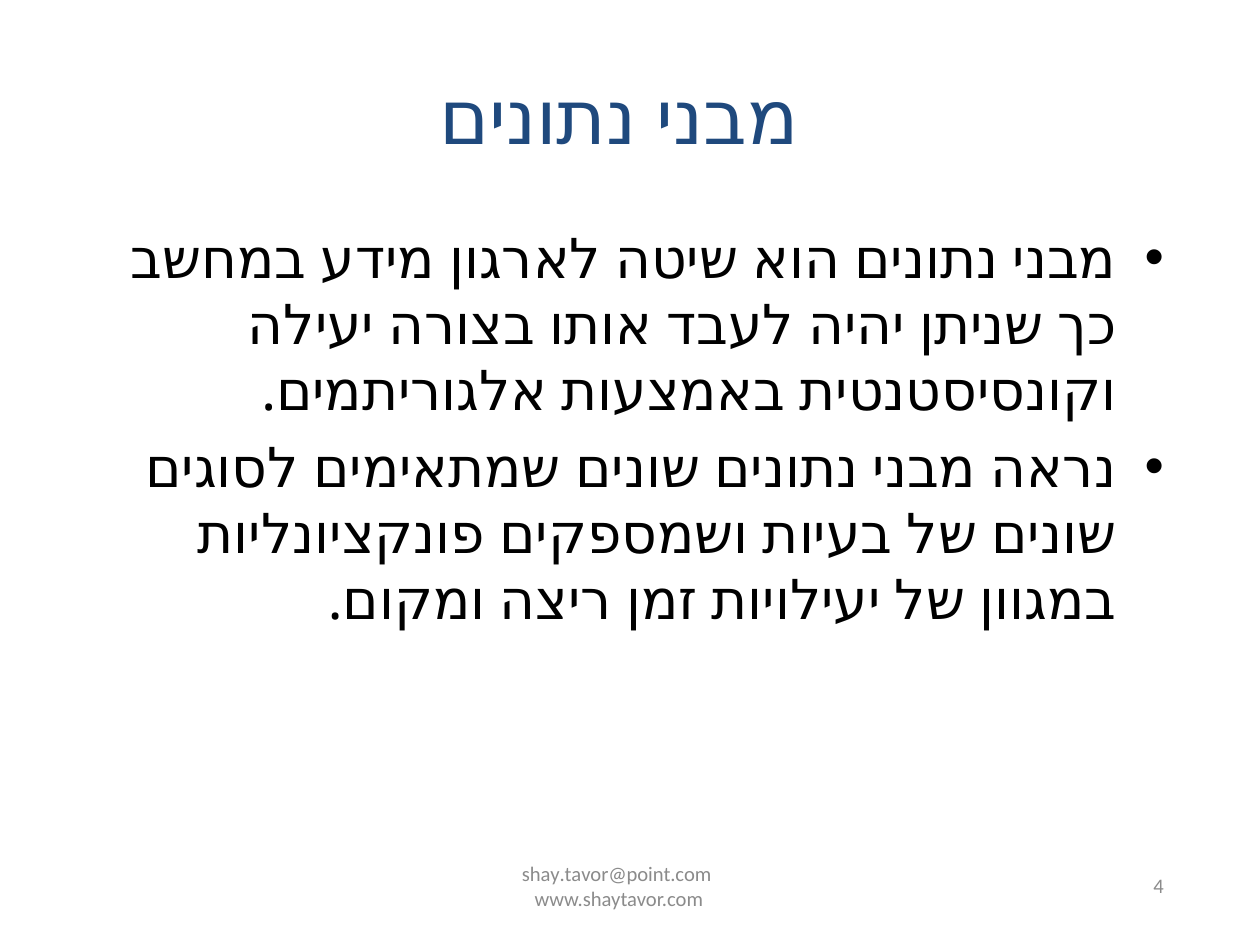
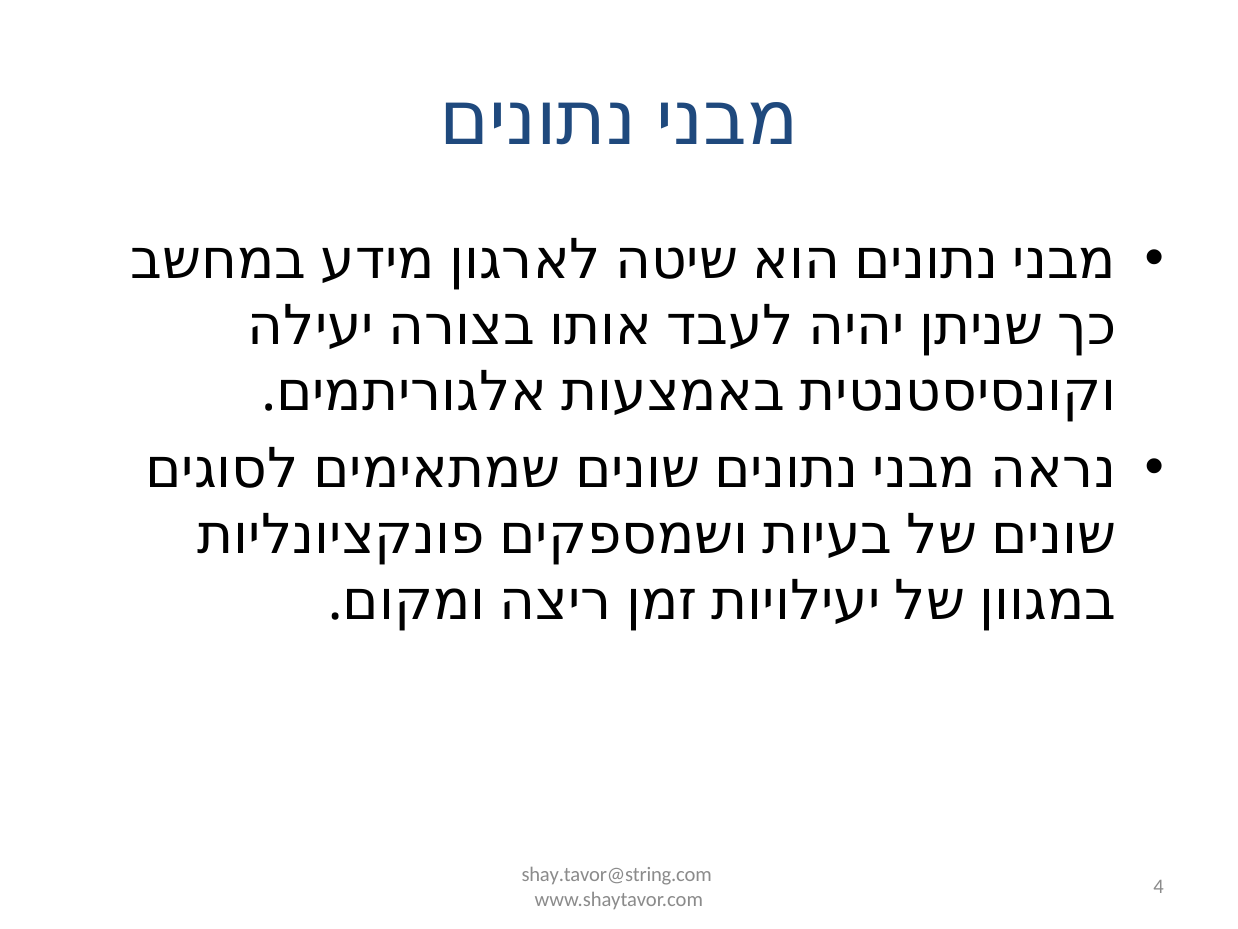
shay.tavor@point.com: shay.tavor@point.com -> shay.tavor@string.com
